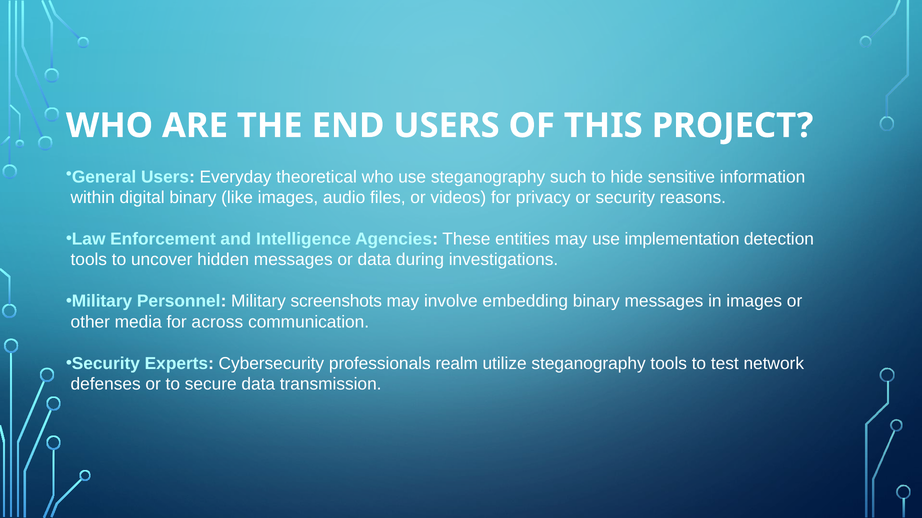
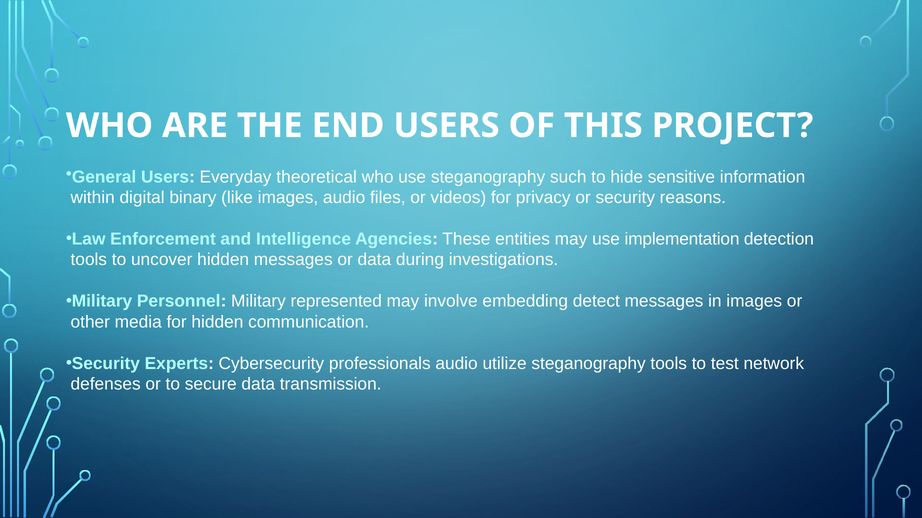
screenshots: screenshots -> represented
embedding binary: binary -> detect
for across: across -> hidden
professionals realm: realm -> audio
